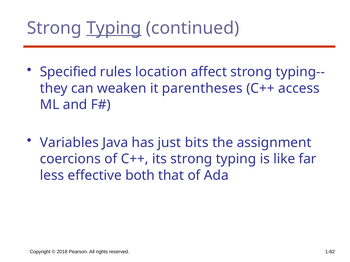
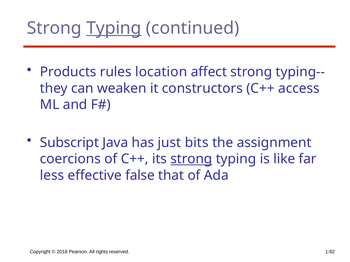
Specified: Specified -> Products
parentheses: parentheses -> constructors
Variables: Variables -> Subscript
strong at (191, 159) underline: none -> present
both: both -> false
